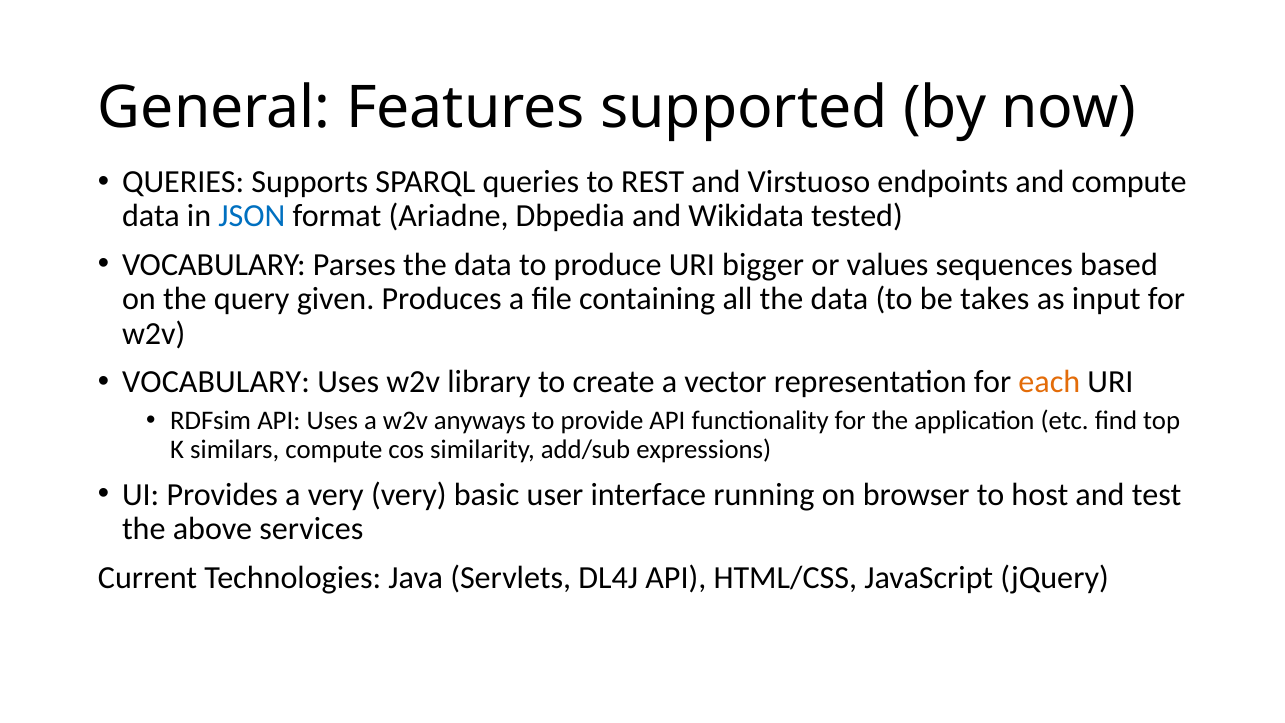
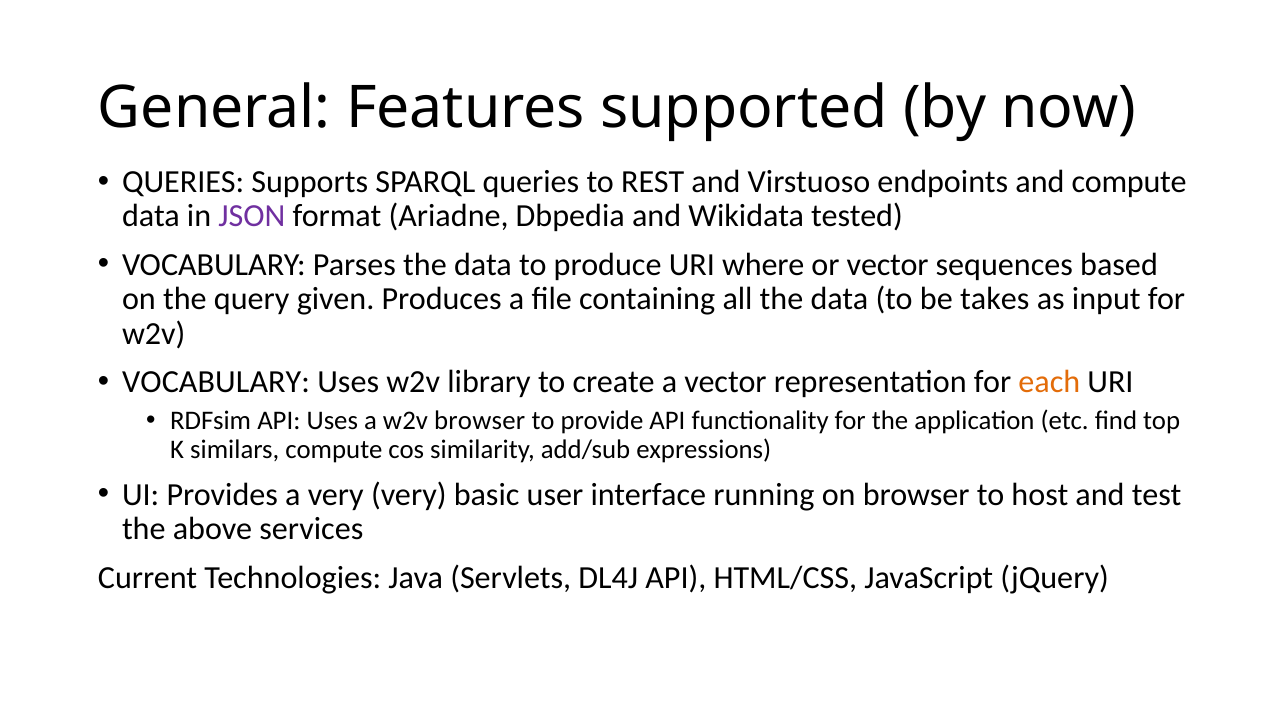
JSON colour: blue -> purple
bigger: bigger -> where
or values: values -> vector
w2v anyways: anyways -> browser
